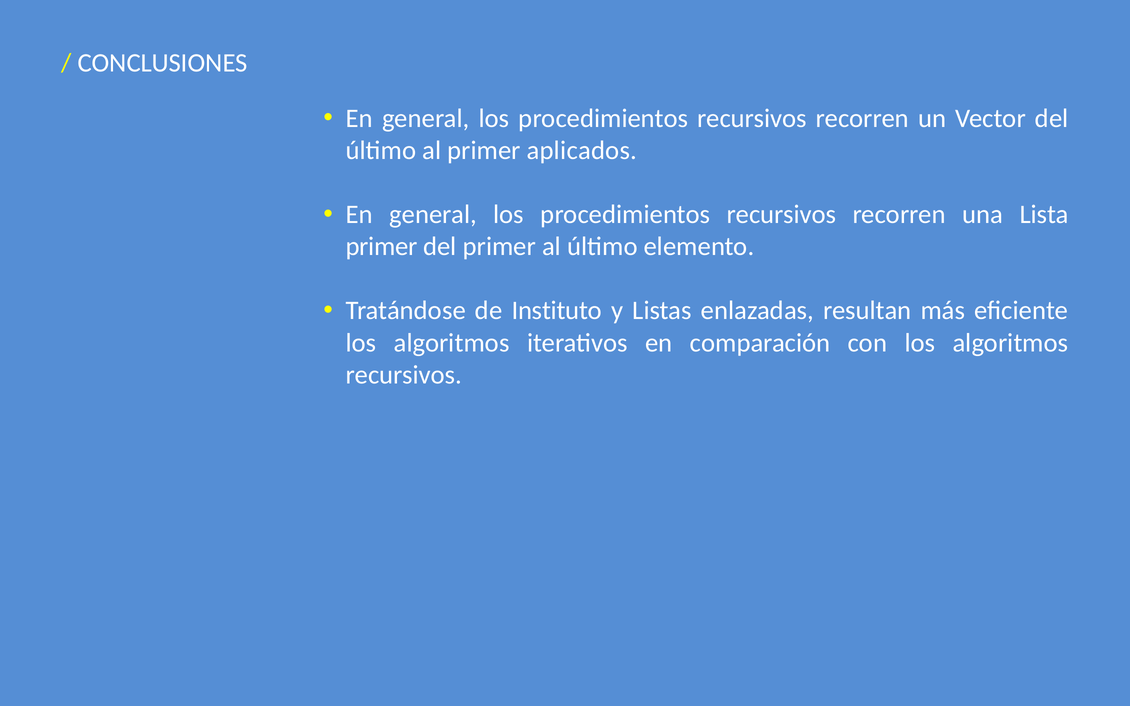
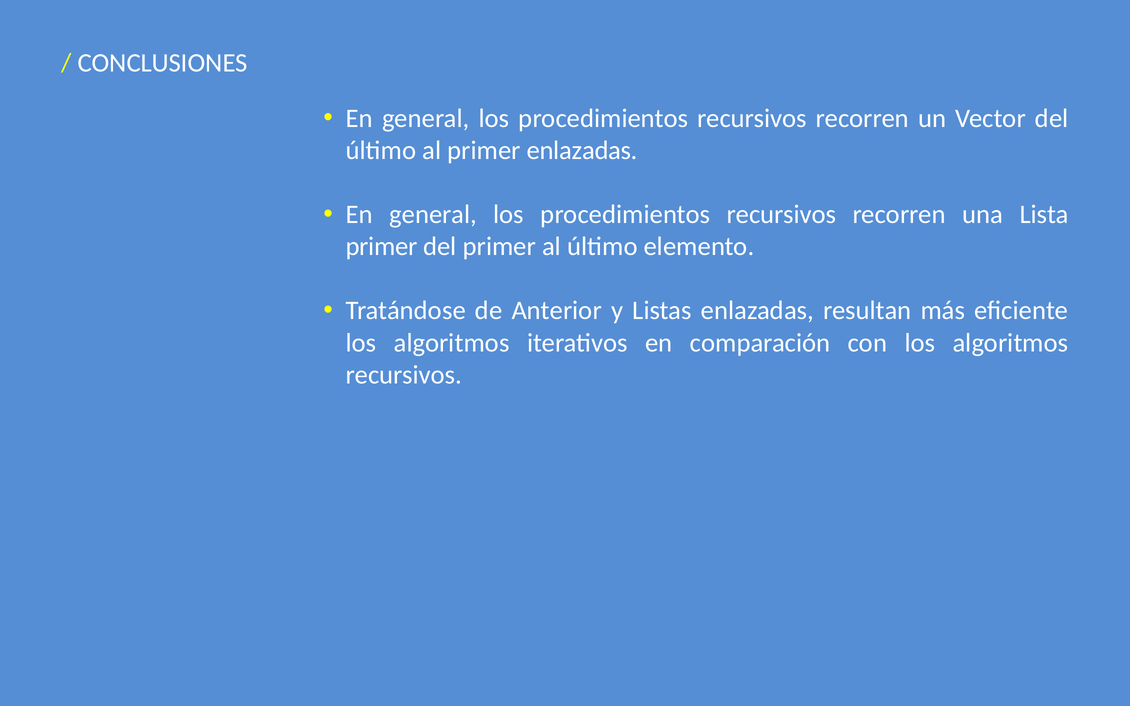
primer aplicados: aplicados -> enlazadas
Instituto: Instituto -> Anterior
